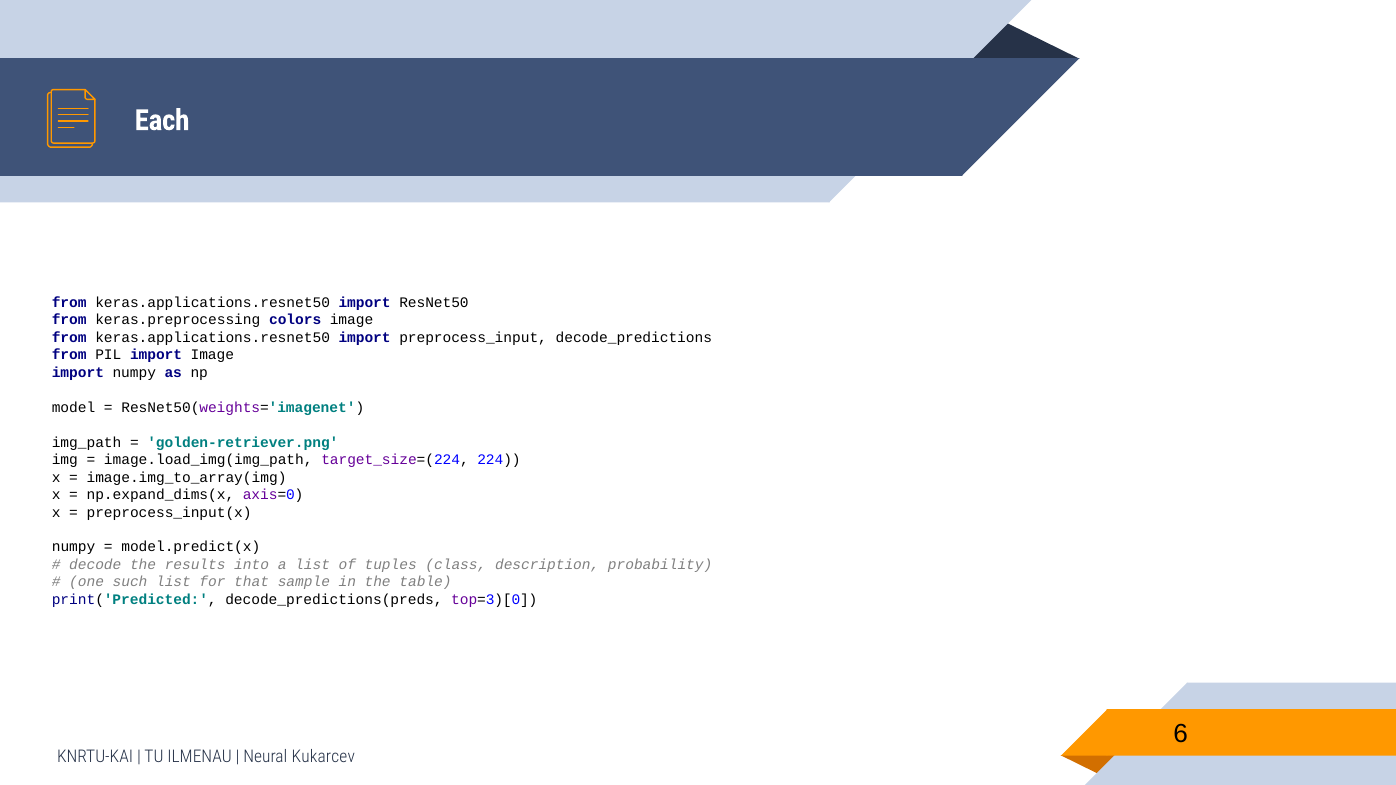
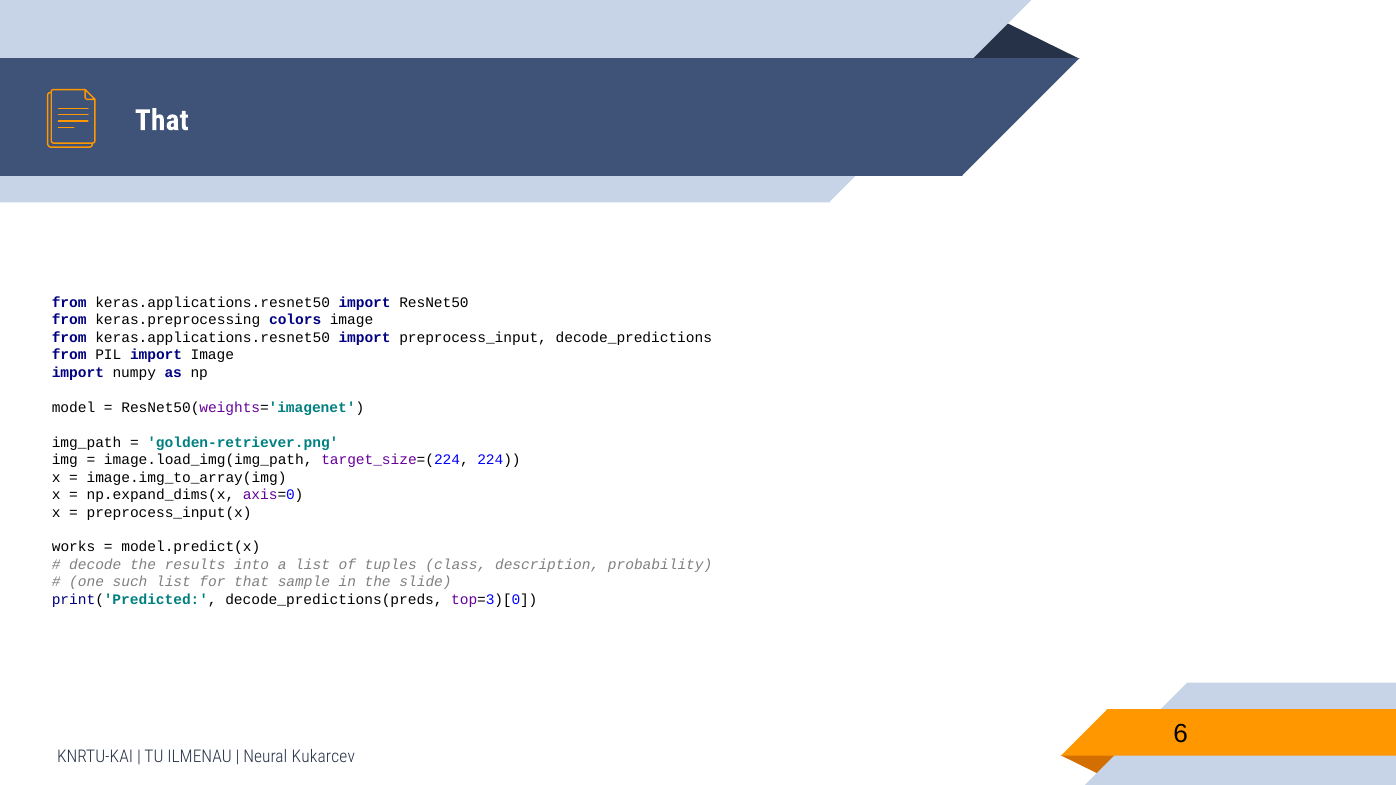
Each at (162, 120): Each -> That
numpy at (74, 547): numpy -> works
table: table -> slide
